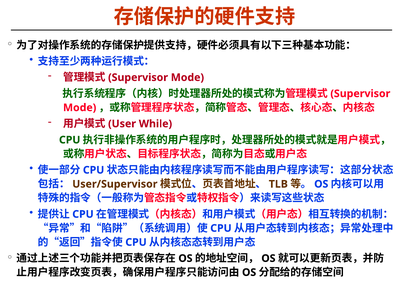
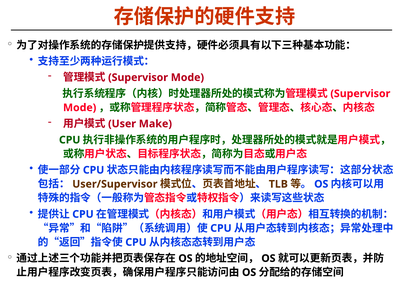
While: While -> Make
